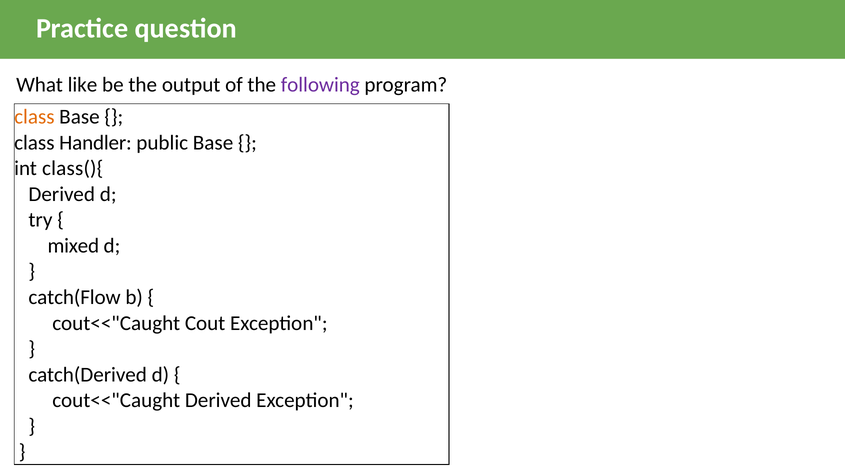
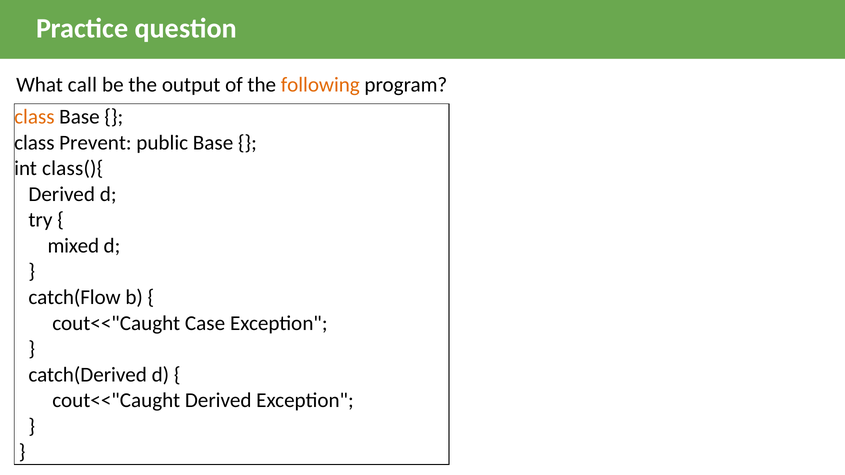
like: like -> call
following colour: purple -> orange
Handler: Handler -> Prevent
Cout: Cout -> Case
